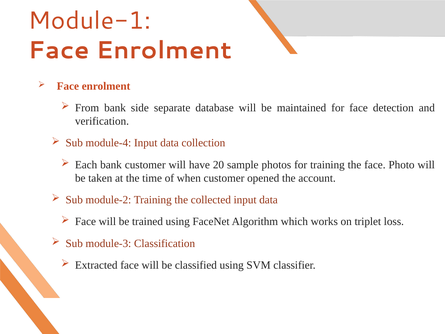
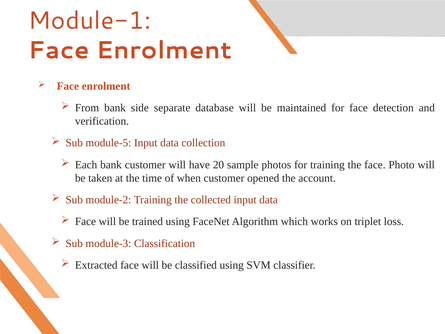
module-4: module-4 -> module-5
